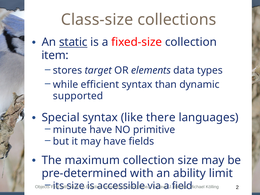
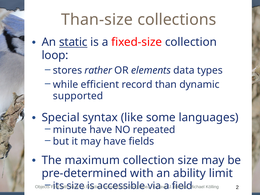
Class-size: Class-size -> Than-size
item: item -> loop
target: target -> rather
efficient syntax: syntax -> record
there: there -> some
primitive: primitive -> repeated
